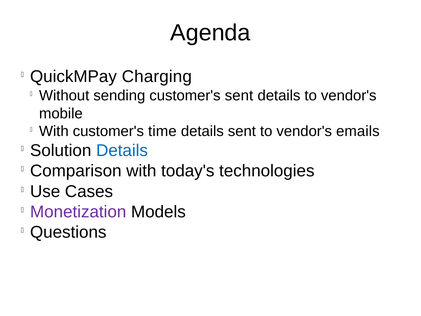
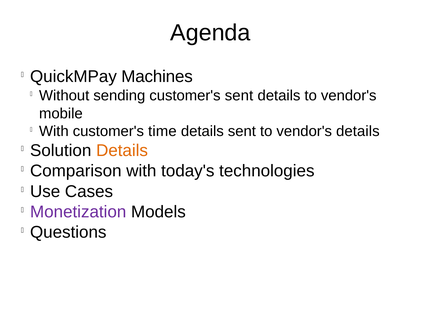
Charging: Charging -> Machines
vendor's emails: emails -> details
Details at (122, 151) colour: blue -> orange
